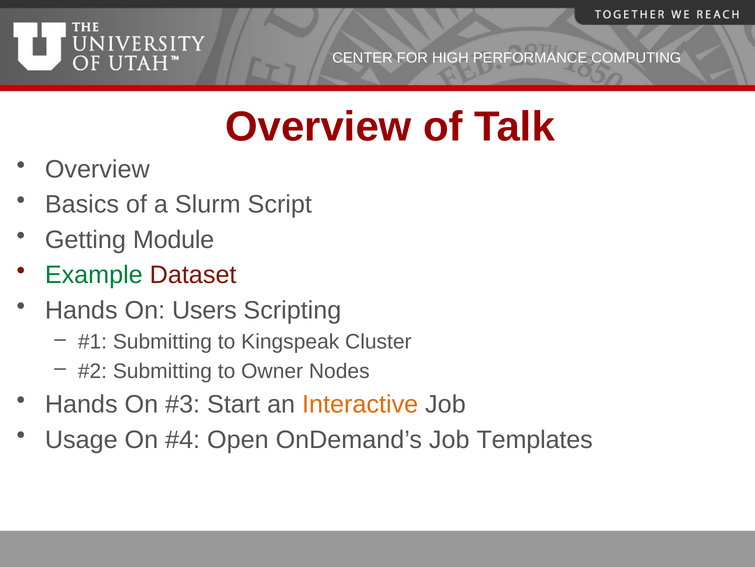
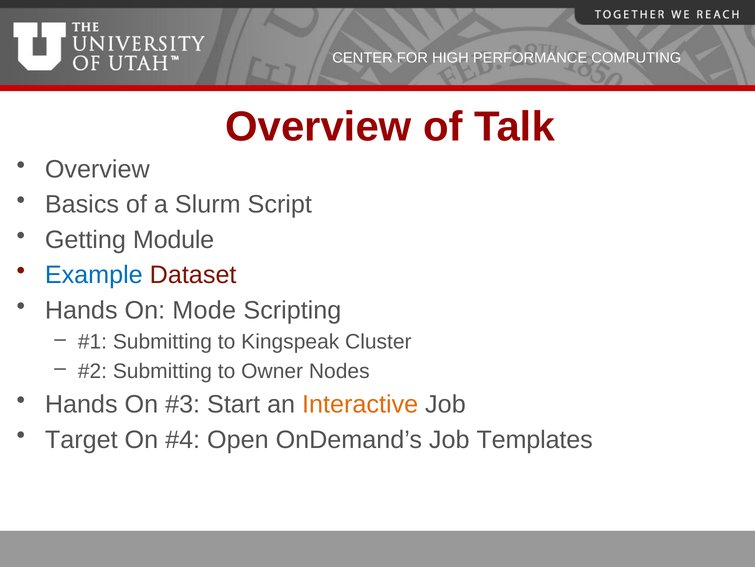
Example colour: green -> blue
Users: Users -> Mode
Usage: Usage -> Target
